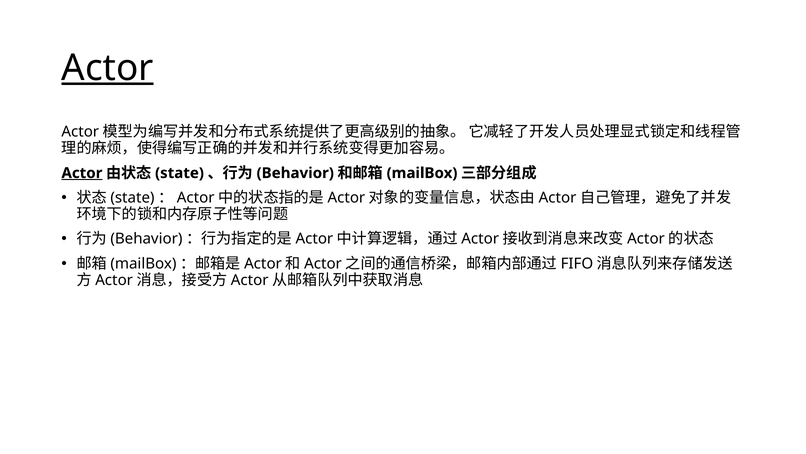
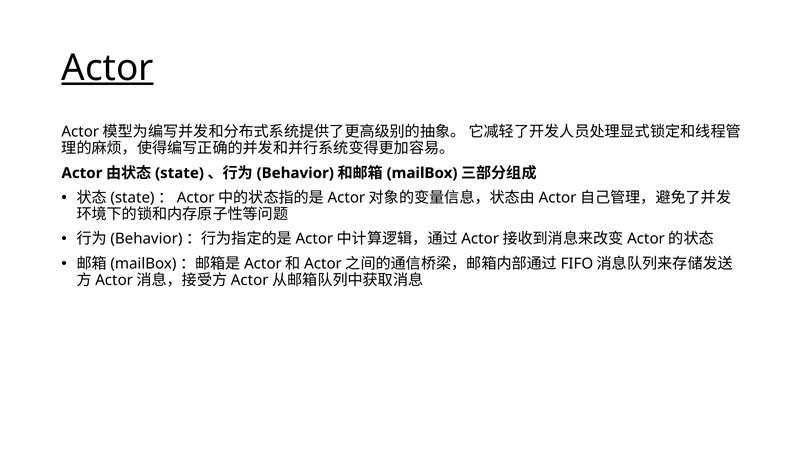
Actor at (82, 173) underline: present -> none
